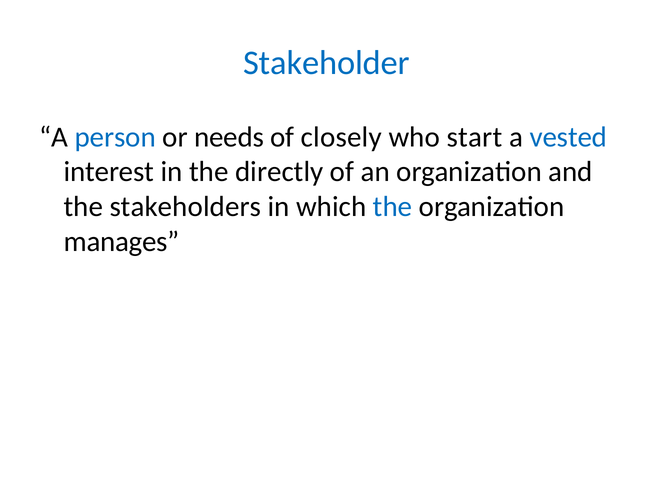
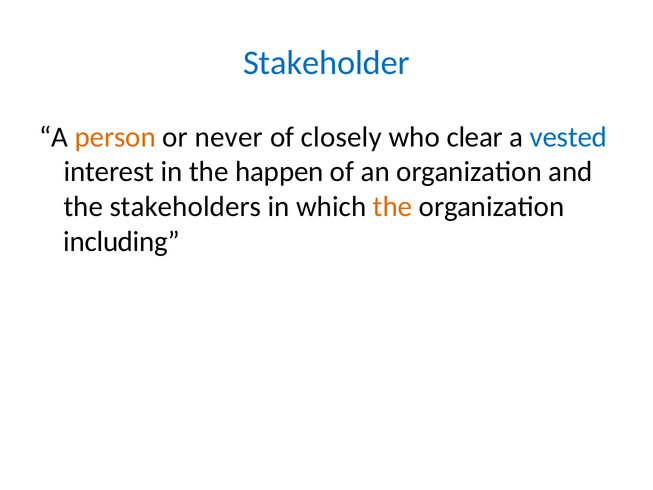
person colour: blue -> orange
needs: needs -> never
start: start -> clear
directly: directly -> happen
the at (393, 207) colour: blue -> orange
manages: manages -> including
